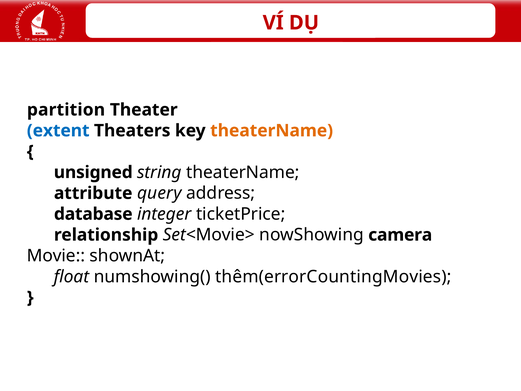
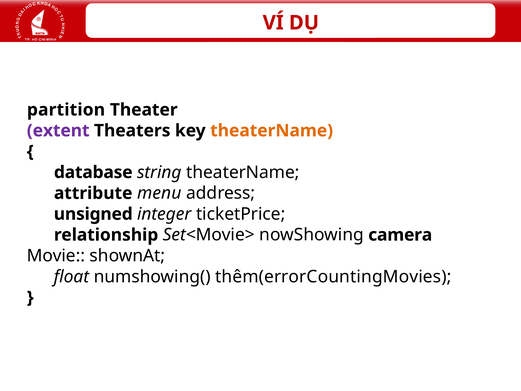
extent colour: blue -> purple
unsigned: unsigned -> database
query: query -> menu
database: database -> unsigned
